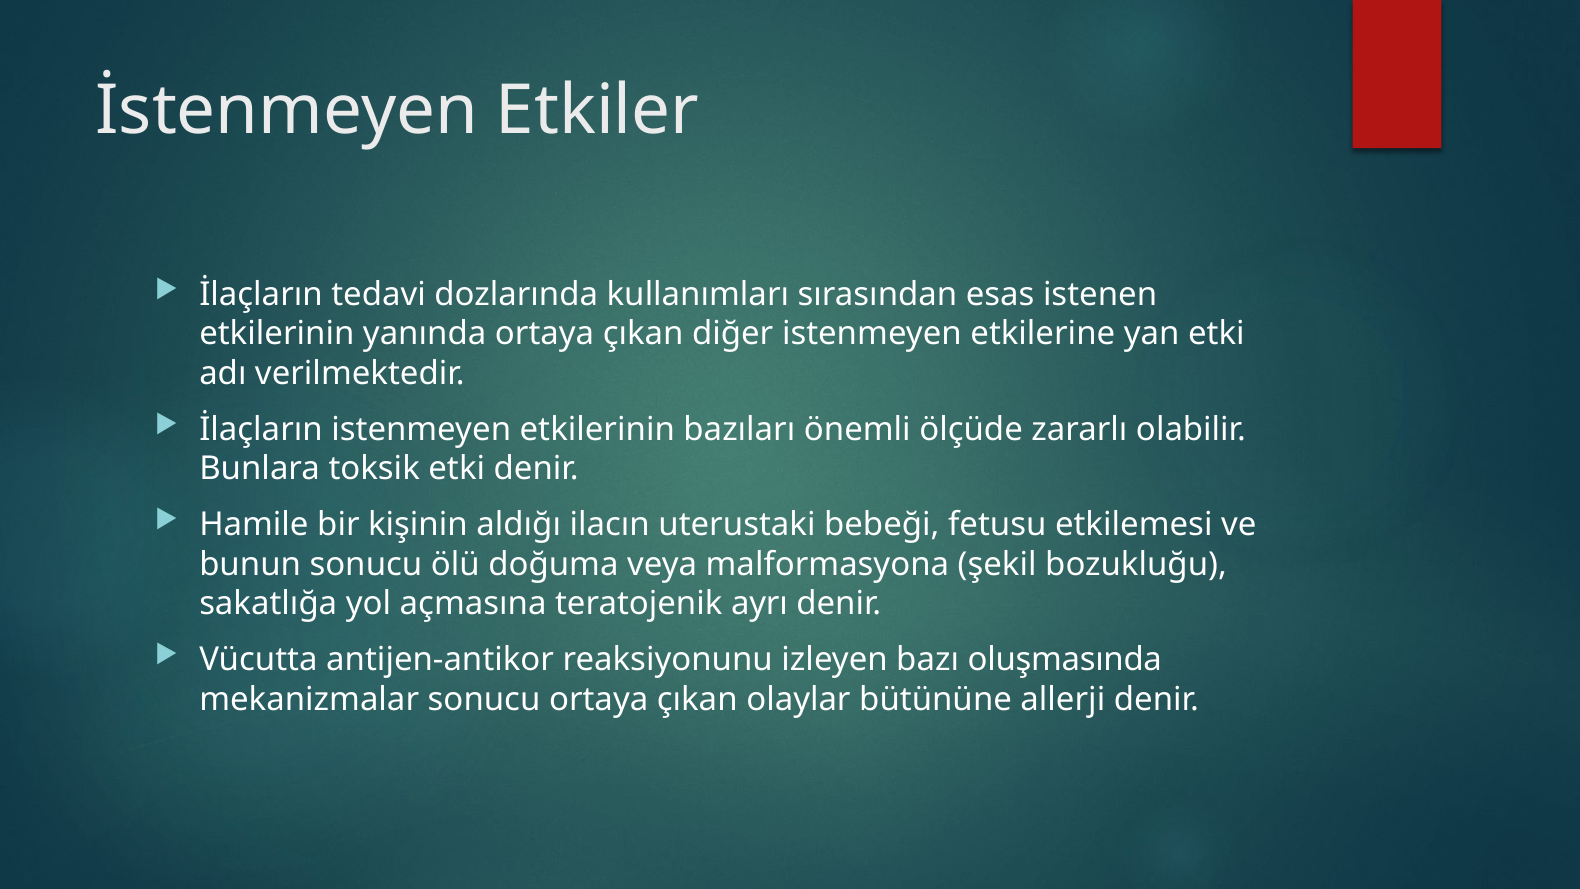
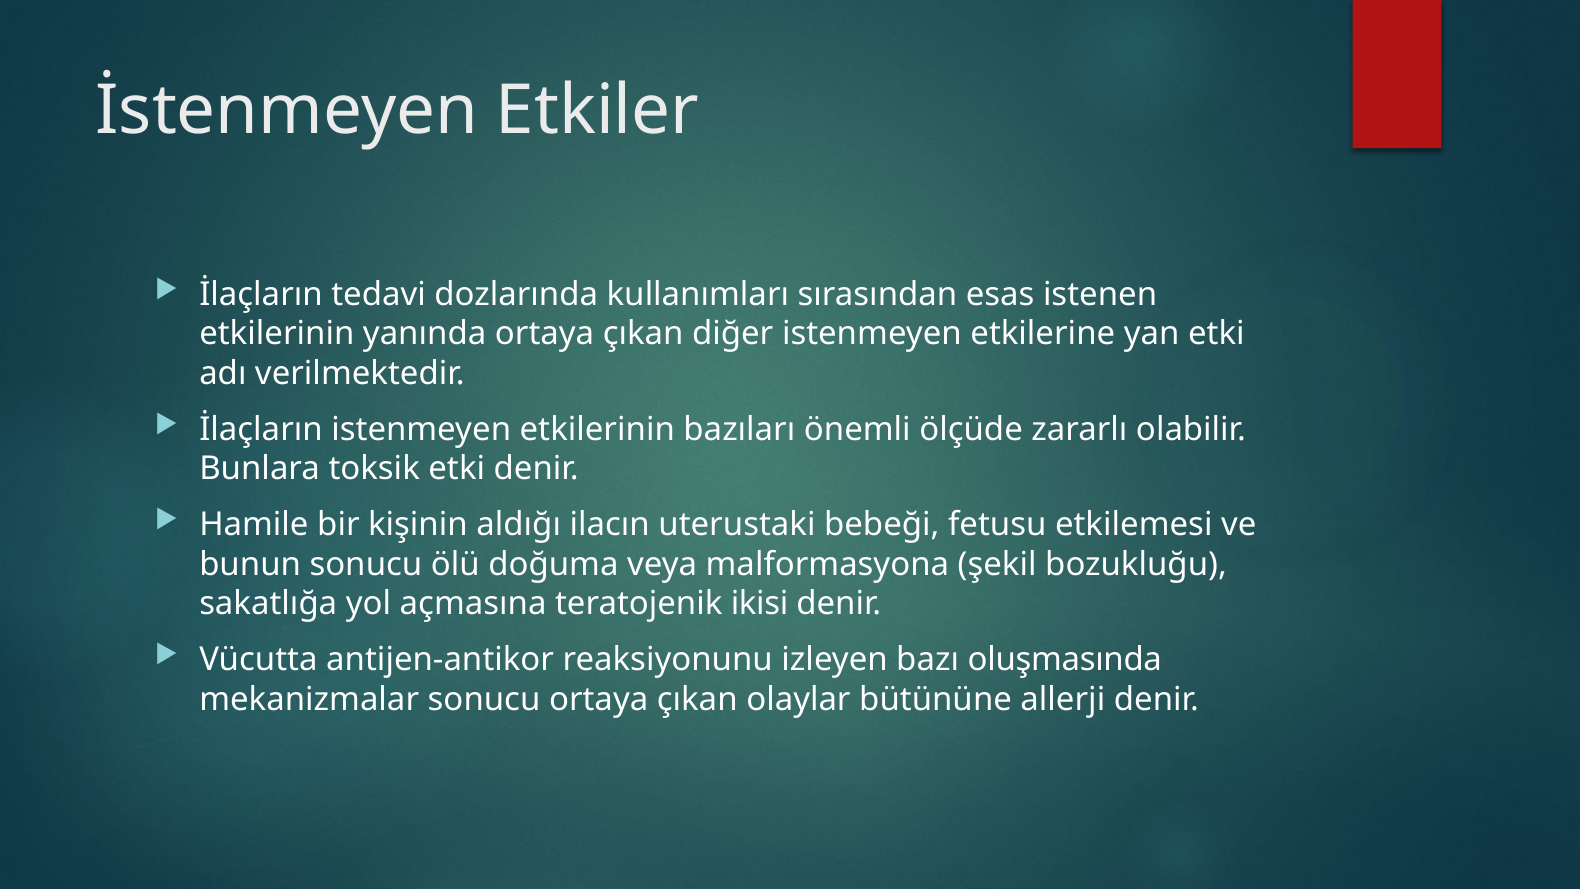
ayrı: ayrı -> ikisi
